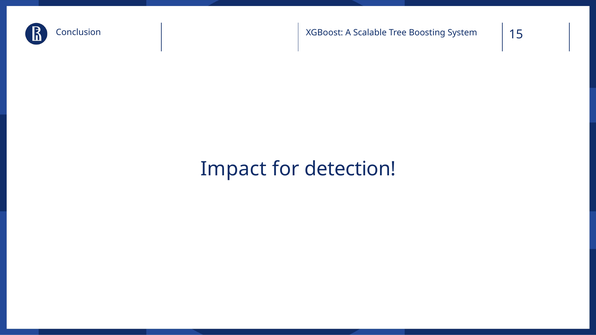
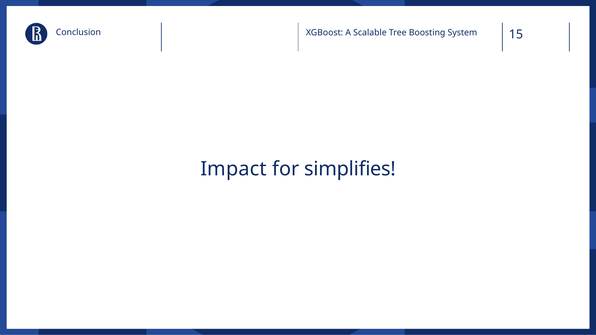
detection: detection -> simplifies
